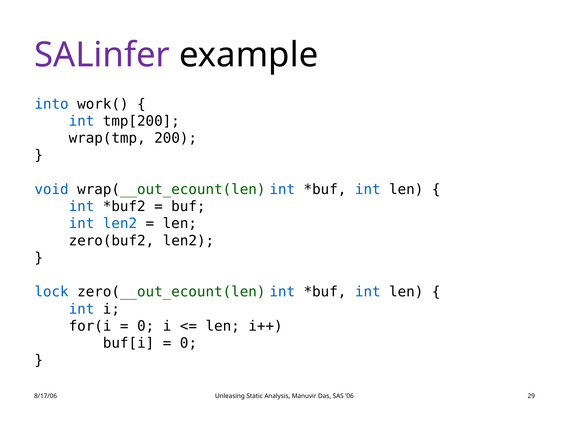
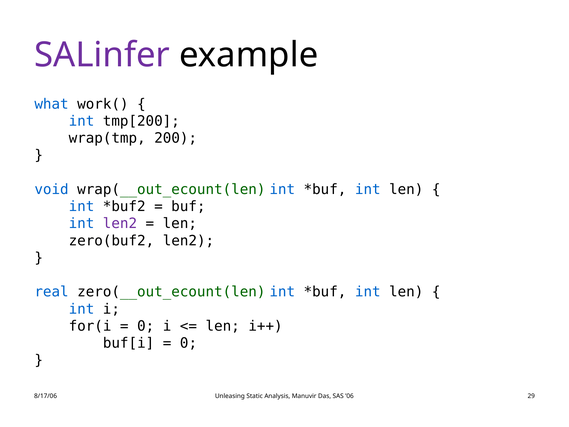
into: into -> what
len2 at (120, 223) colour: blue -> purple
lock: lock -> real
